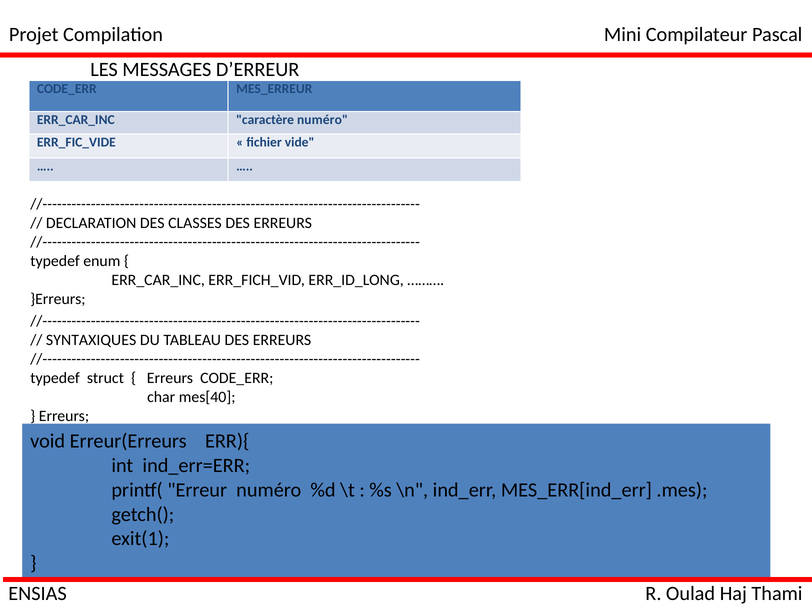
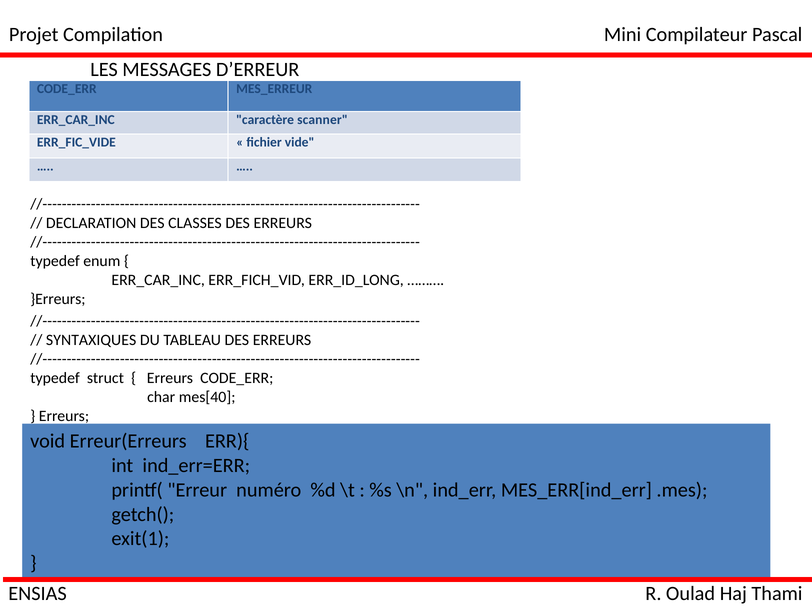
caractère numéro: numéro -> scanner
